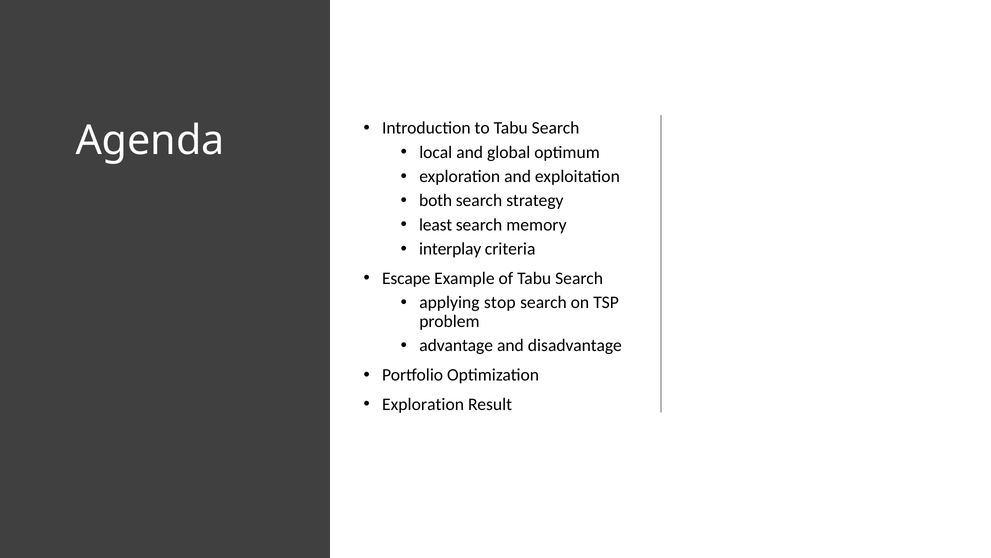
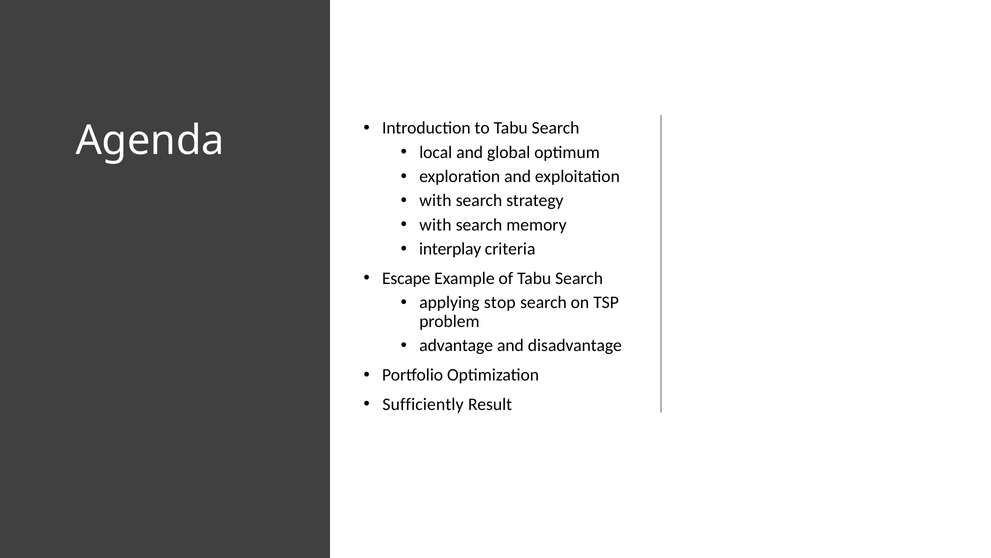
both at (436, 200): both -> with
least at (436, 224): least -> with
Exploration at (423, 404): Exploration -> Sufficiently
